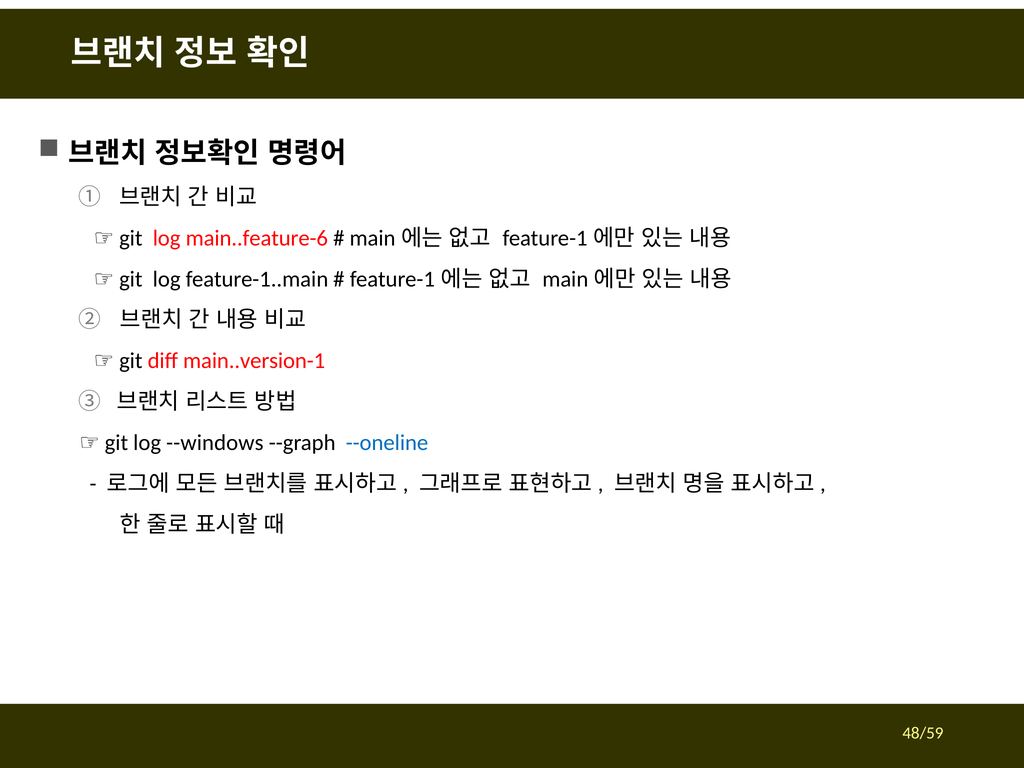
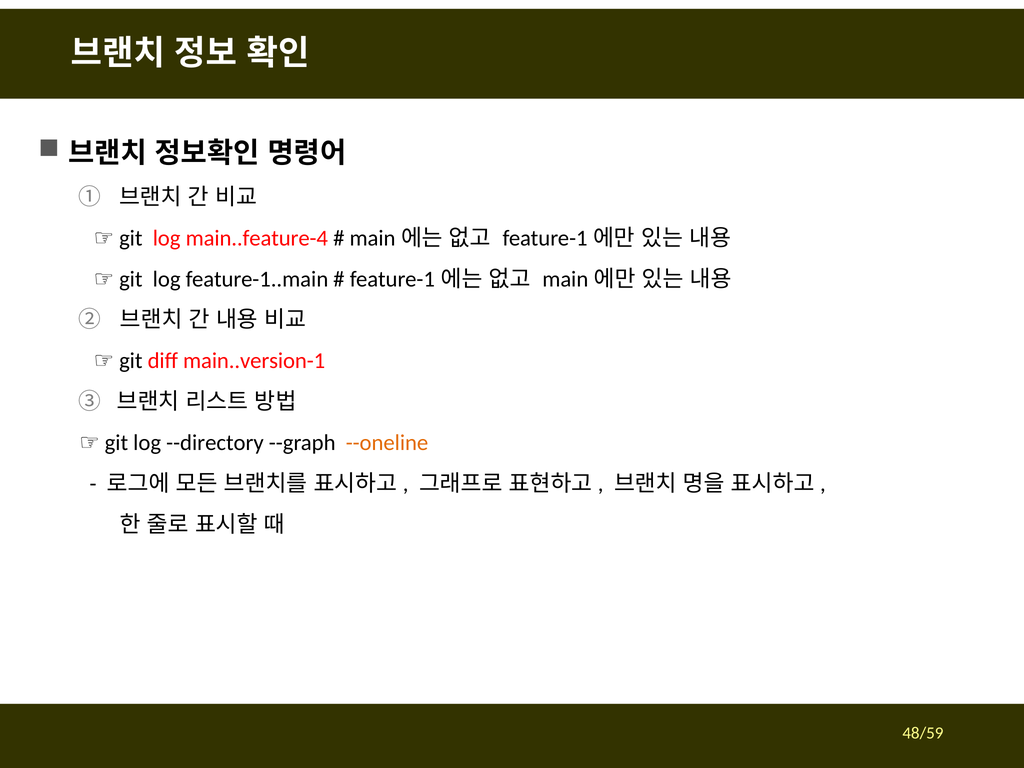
main..feature-6: main..feature-6 -> main..feature-4
--windows: --windows -> --directory
--oneline colour: blue -> orange
